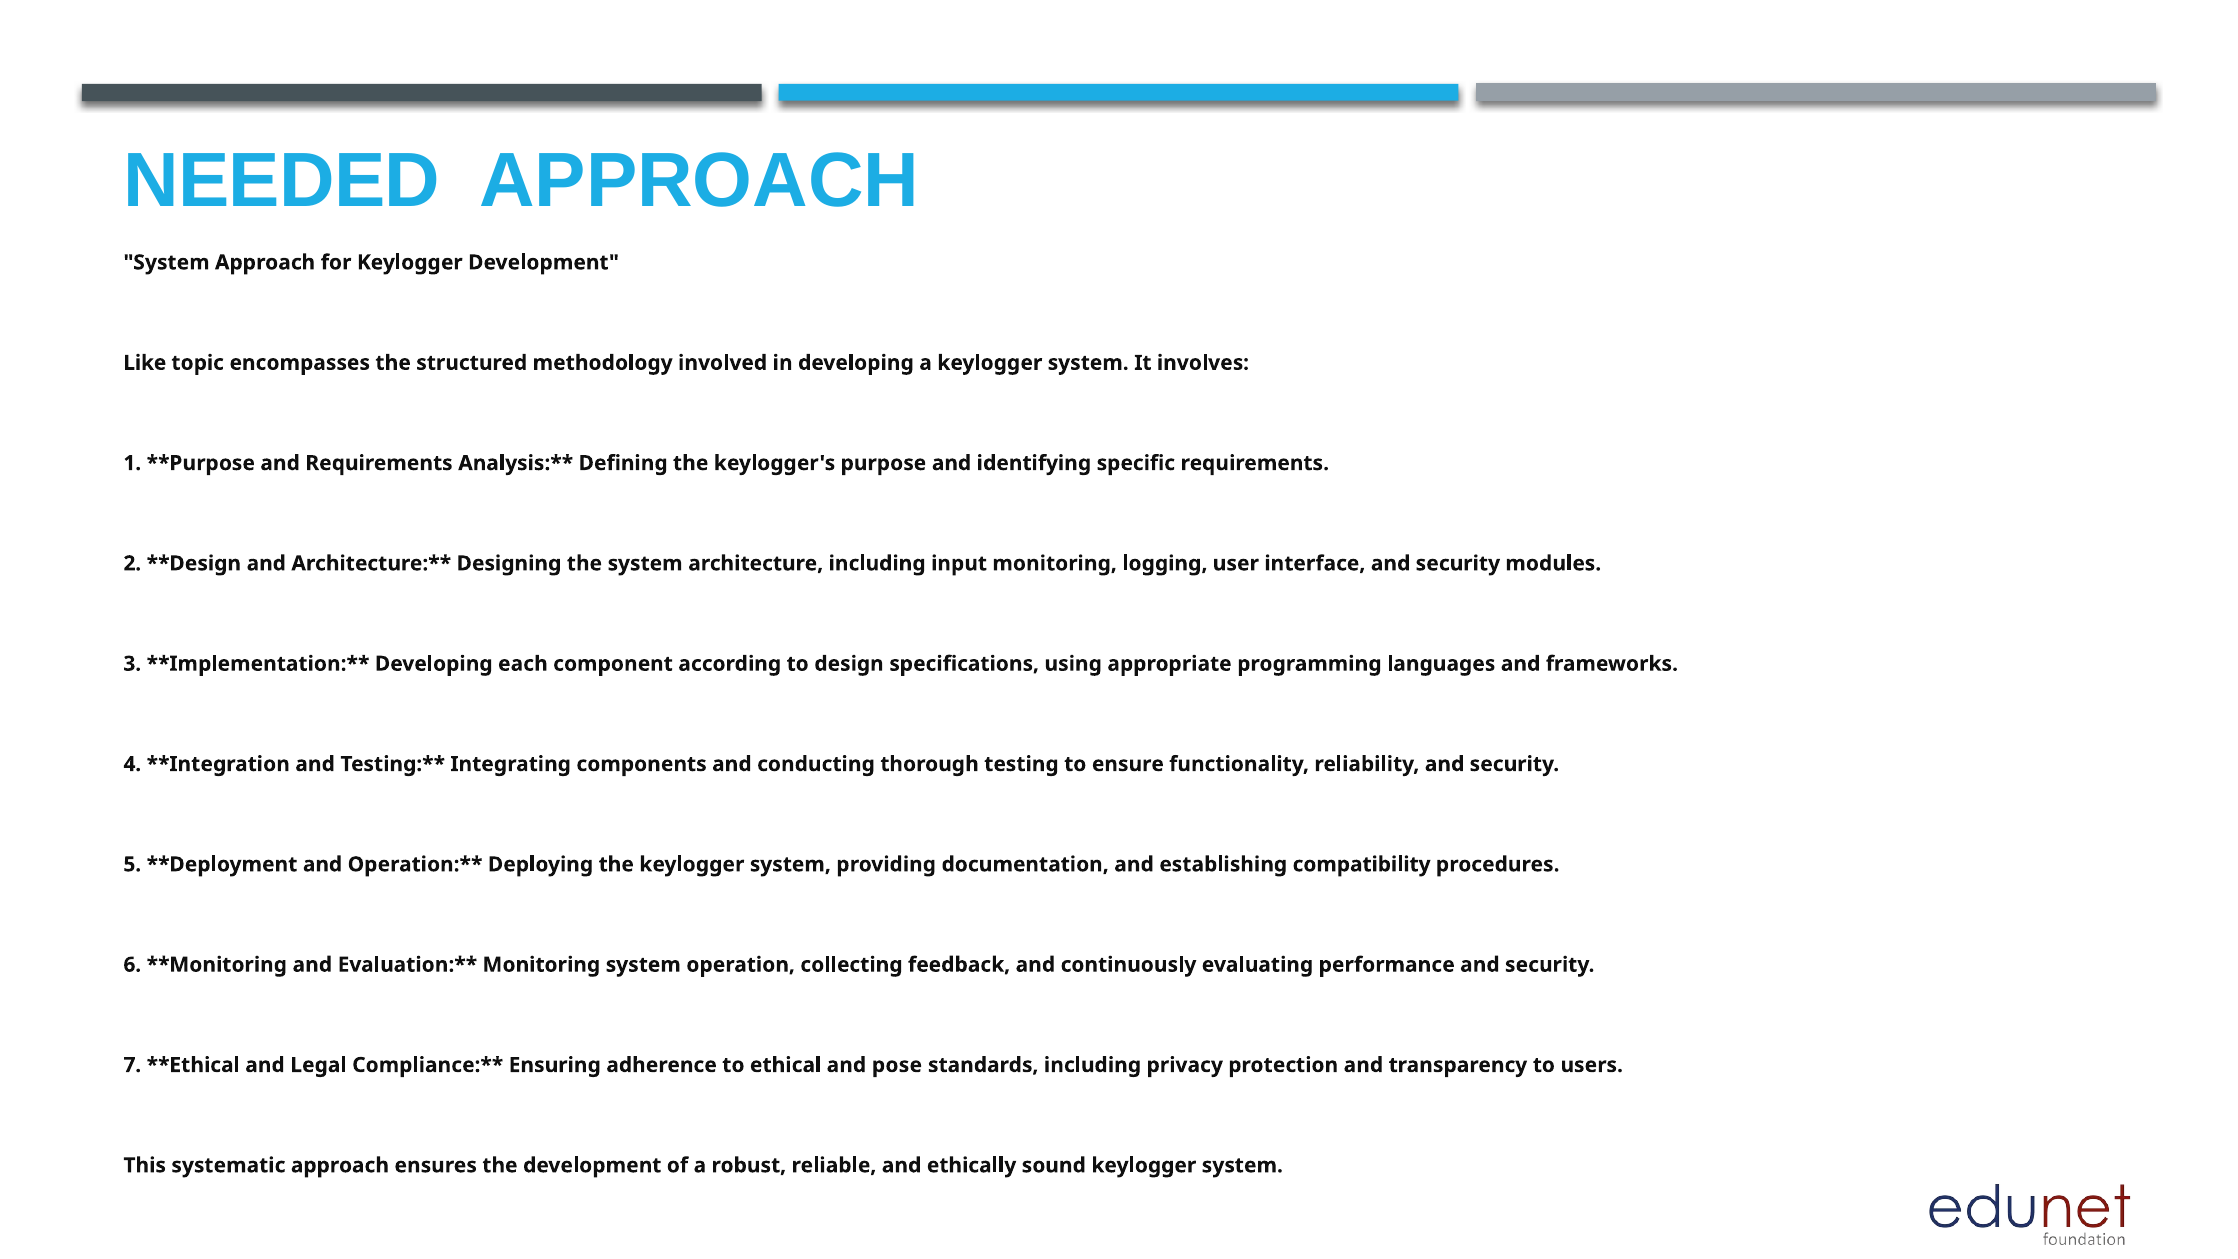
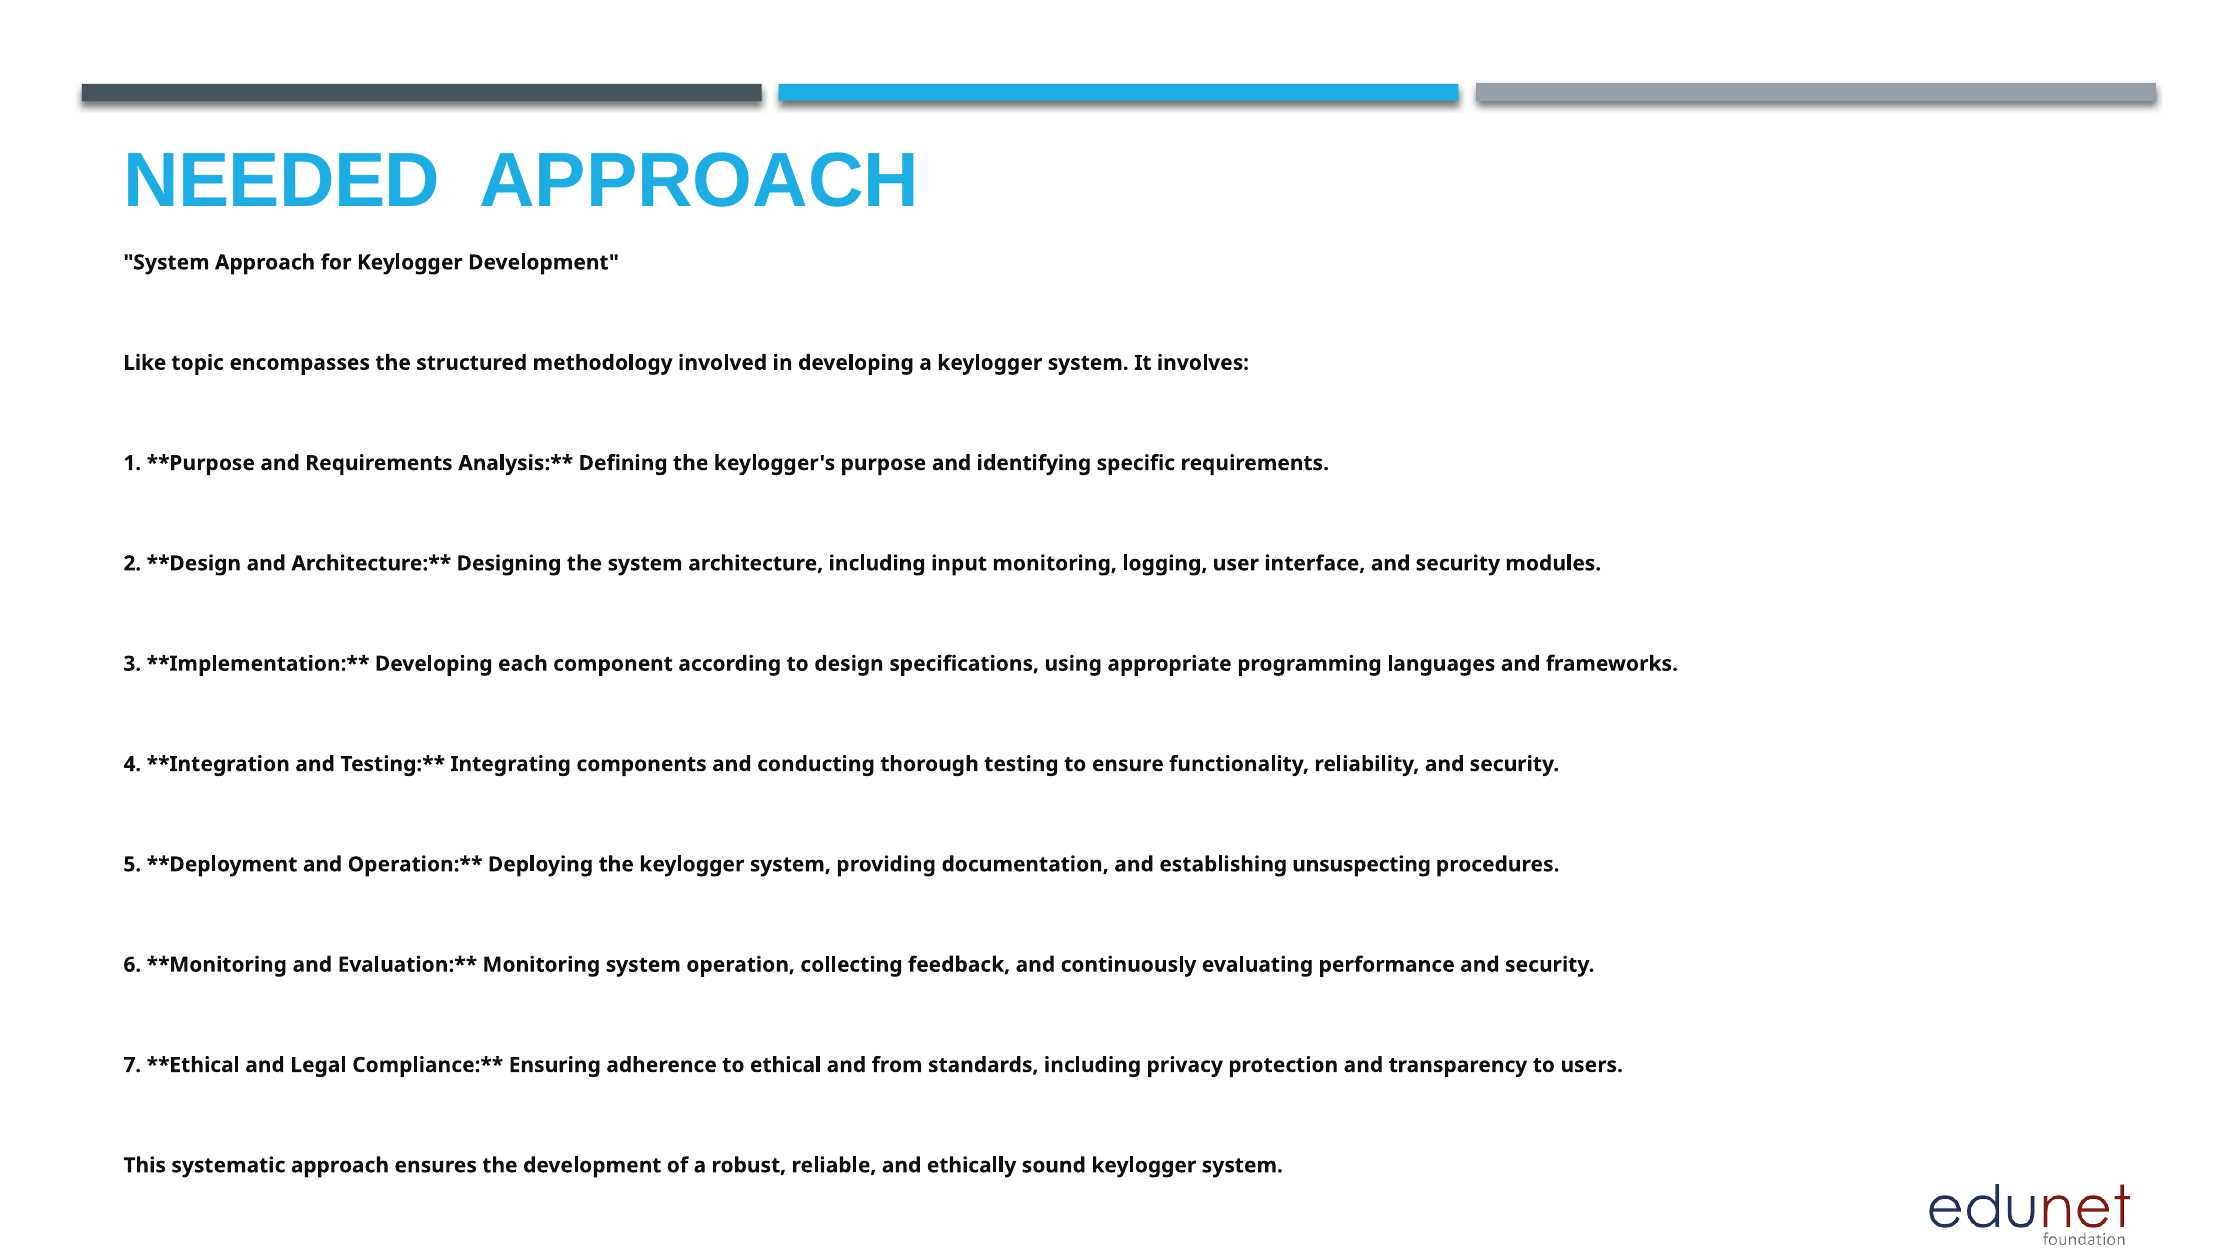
compatibility: compatibility -> unsuspecting
pose: pose -> from
